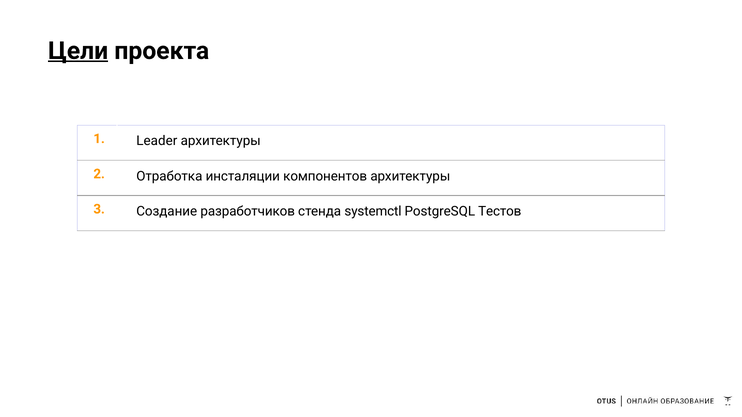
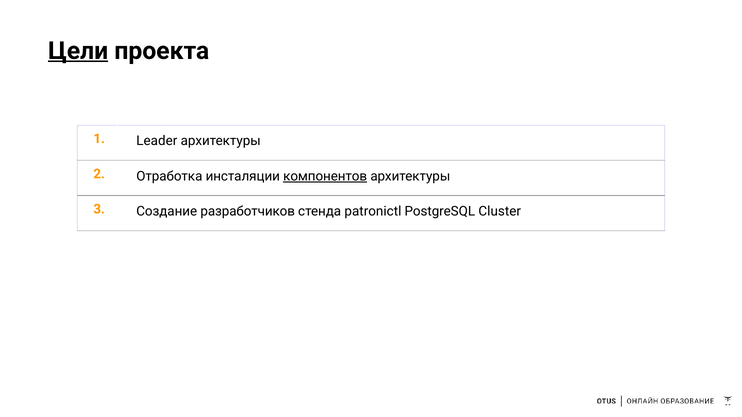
компонентов underline: none -> present
systemctl: systemctl -> patronictl
Тестов: Тестов -> Cluster
